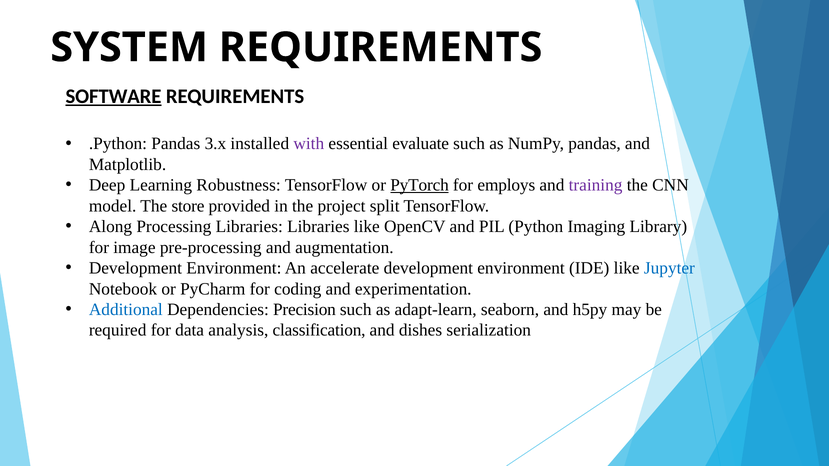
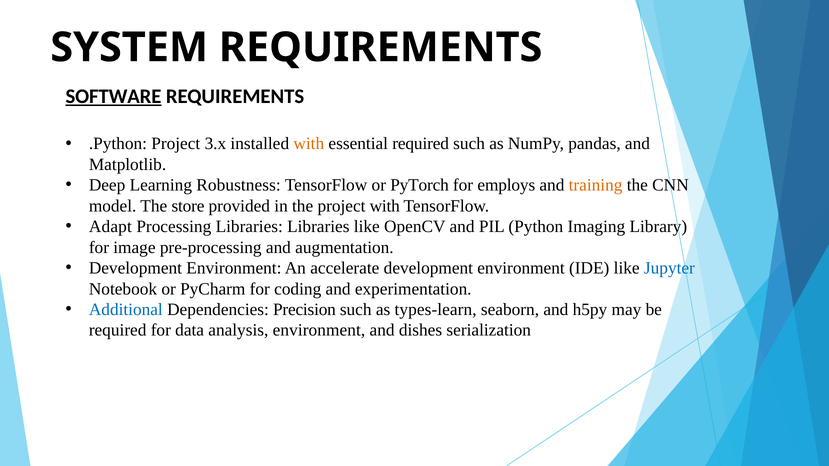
.Python Pandas: Pandas -> Project
with at (309, 144) colour: purple -> orange
essential evaluate: evaluate -> required
PyTorch underline: present -> none
training colour: purple -> orange
project split: split -> with
Along: Along -> Adapt
adapt-learn: adapt-learn -> types-learn
analysis classification: classification -> environment
